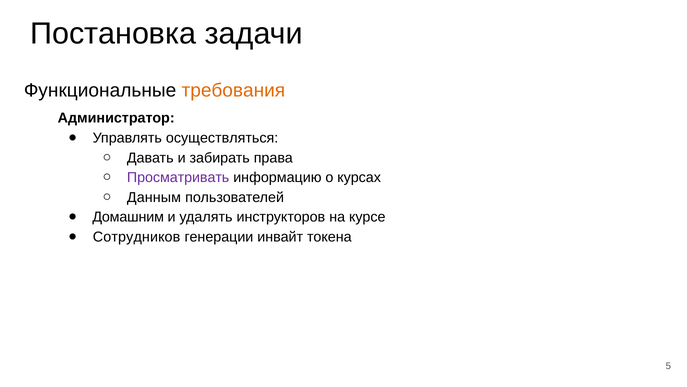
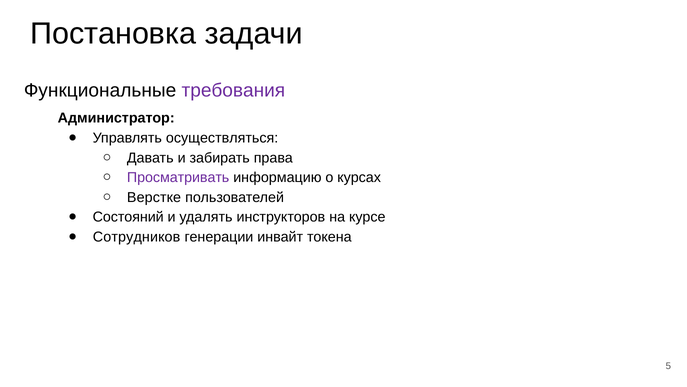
требования colour: orange -> purple
Данным: Данным -> Верстке
Домашним: Домашним -> Состояний
